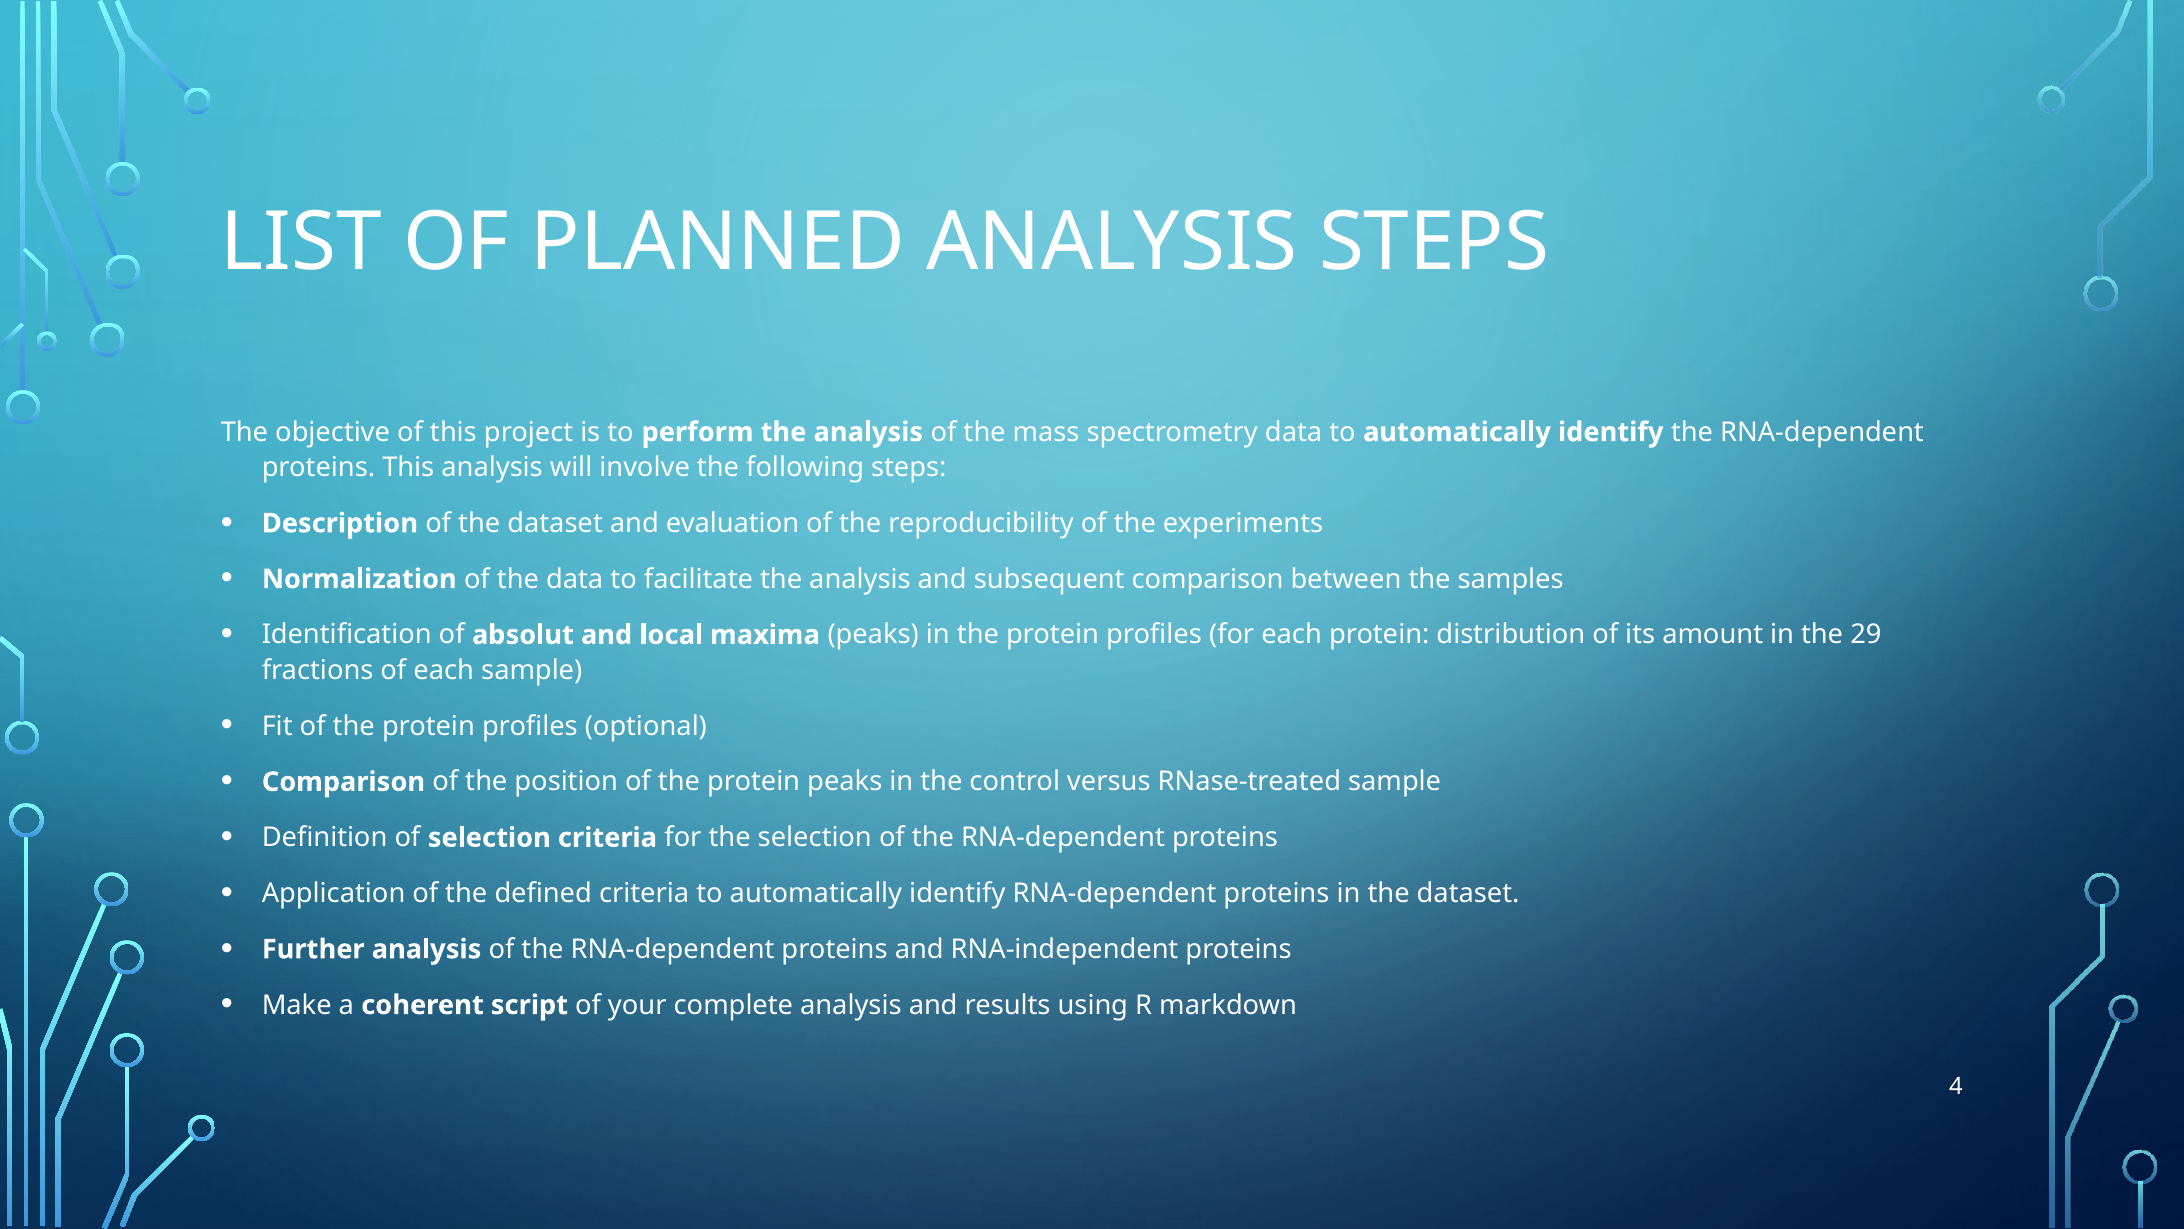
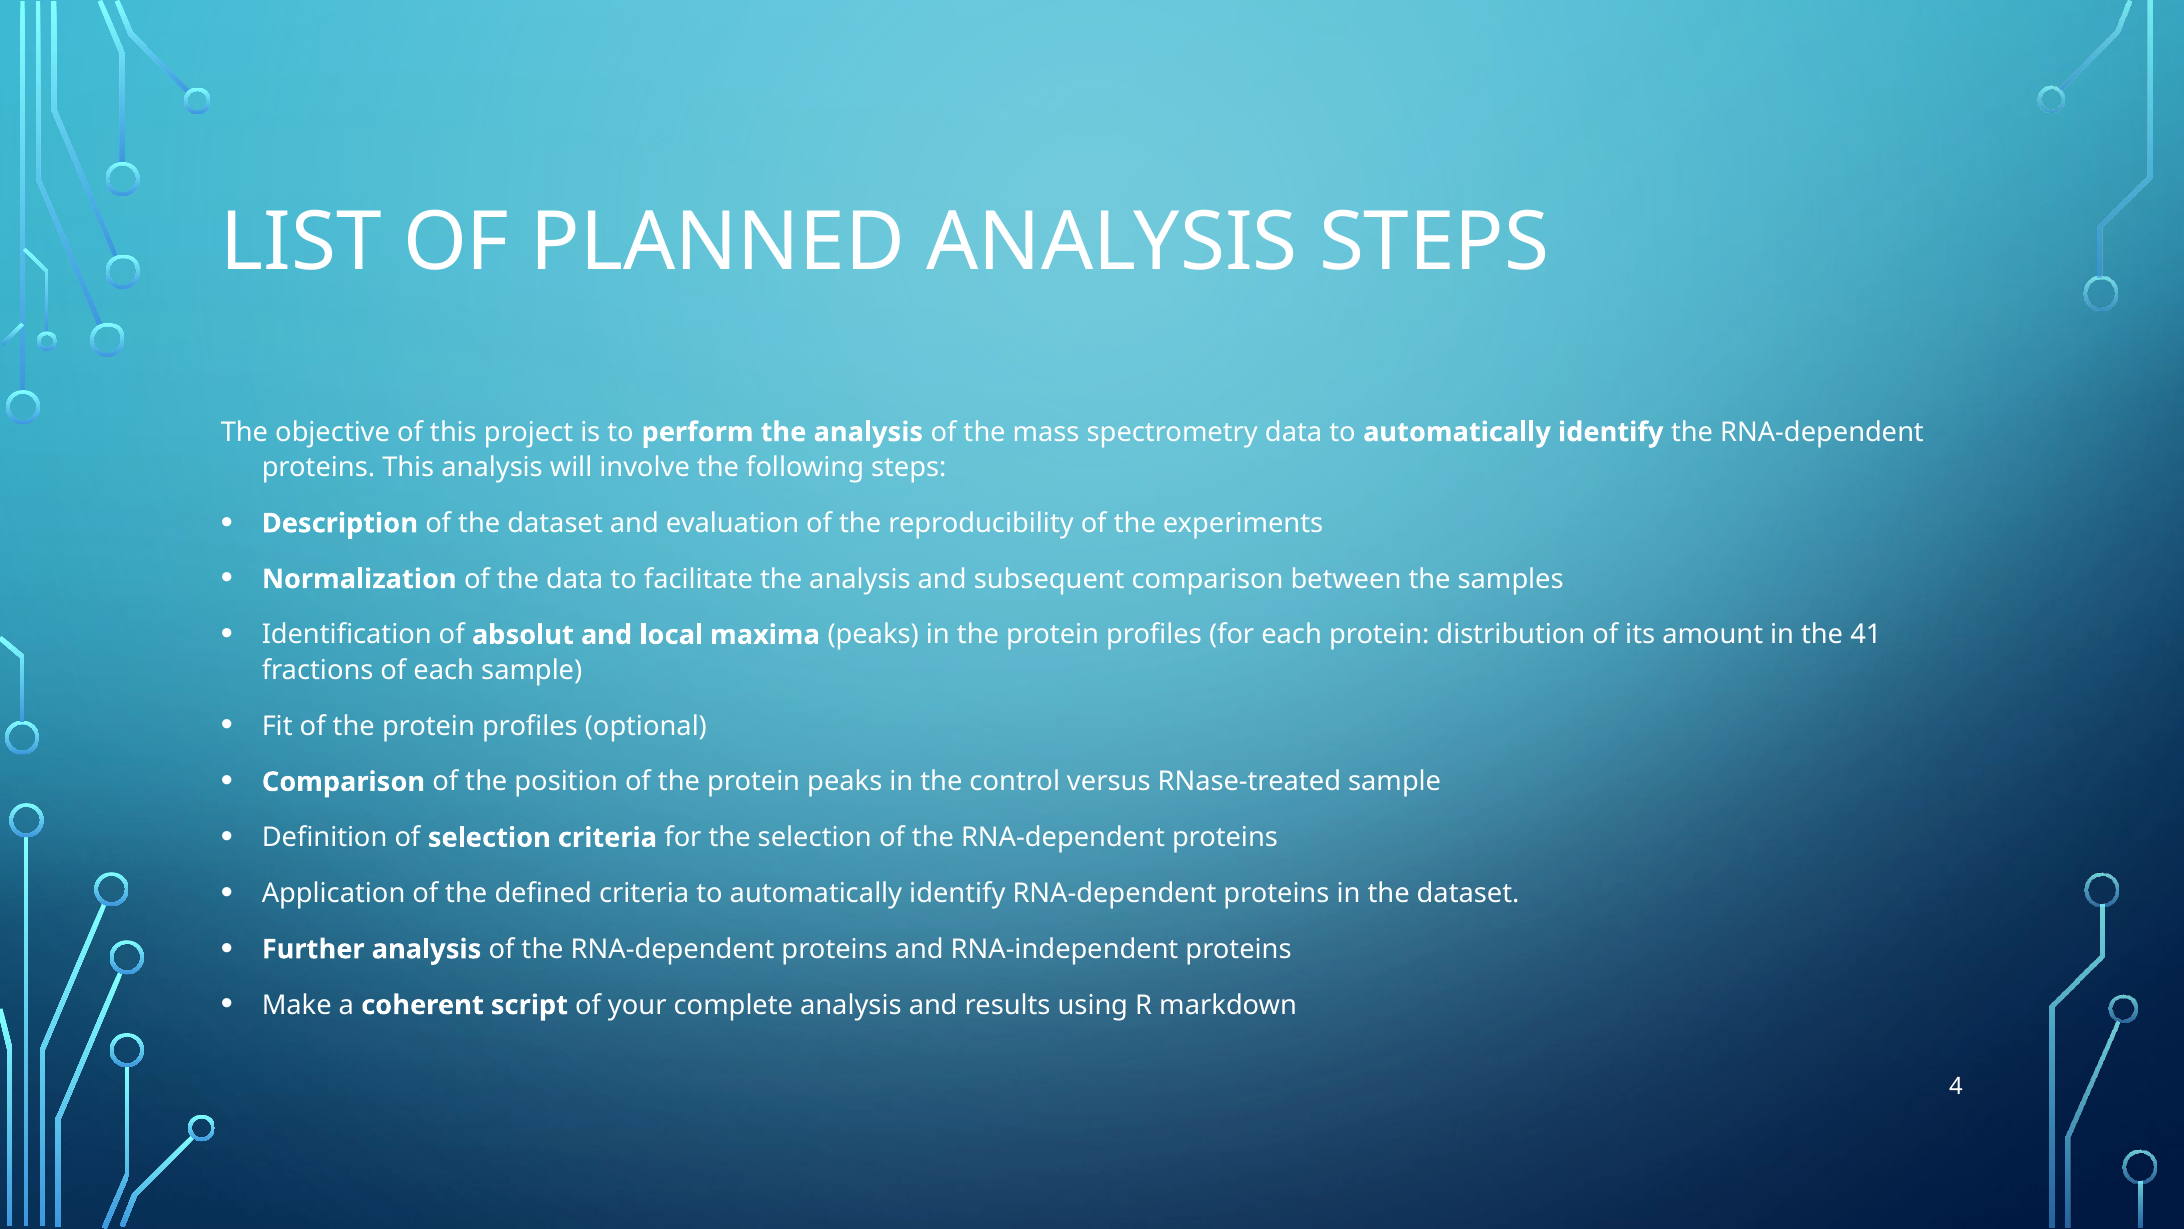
29: 29 -> 41
